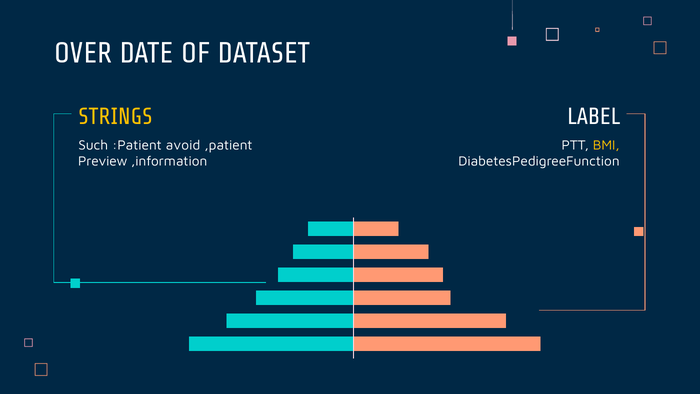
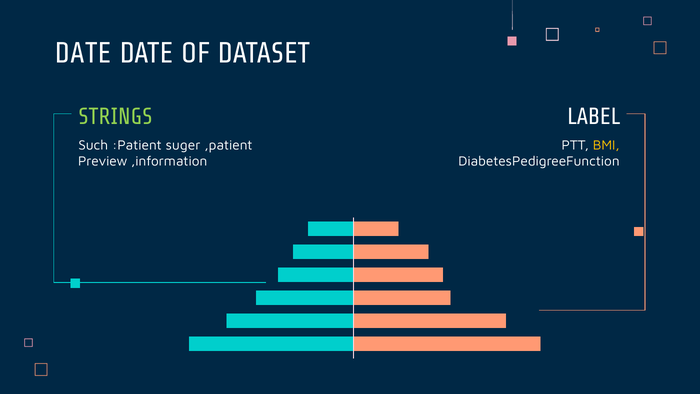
OVER at (83, 53): OVER -> DATE
STRINGS colour: yellow -> light green
avoid: avoid -> suger
